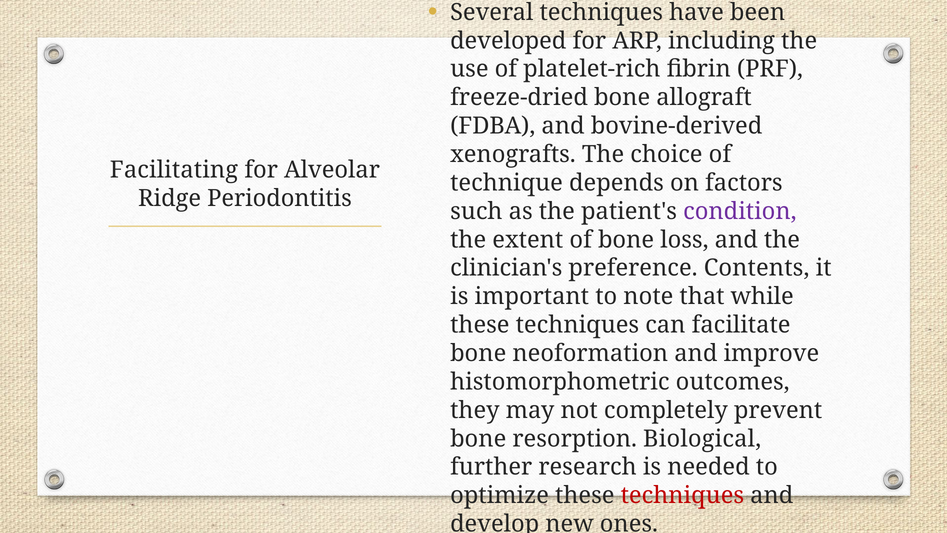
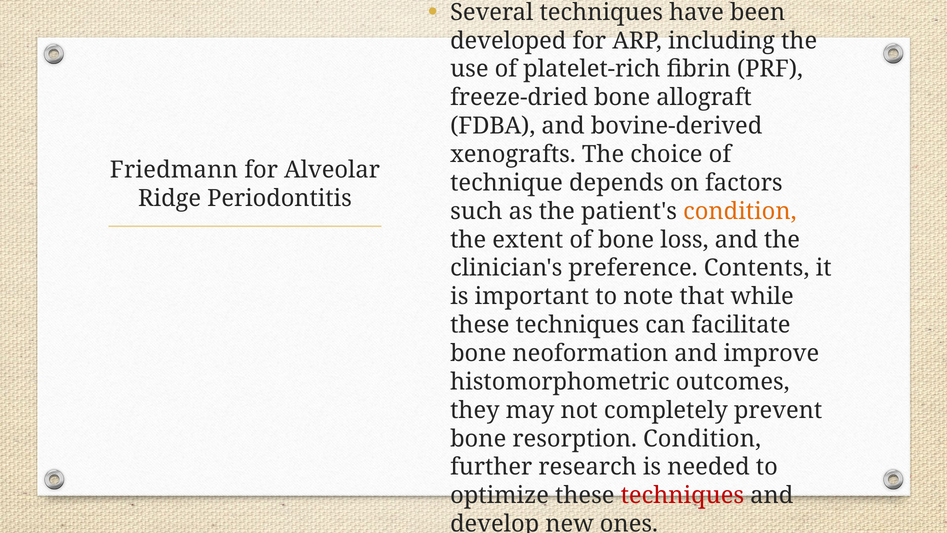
Facilitating: Facilitating -> Friedmann
condition at (740, 211) colour: purple -> orange
resorption Biological: Biological -> Condition
